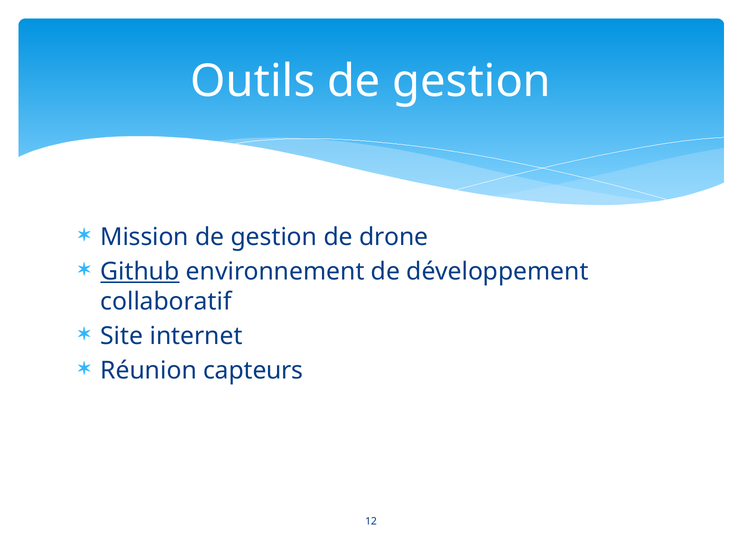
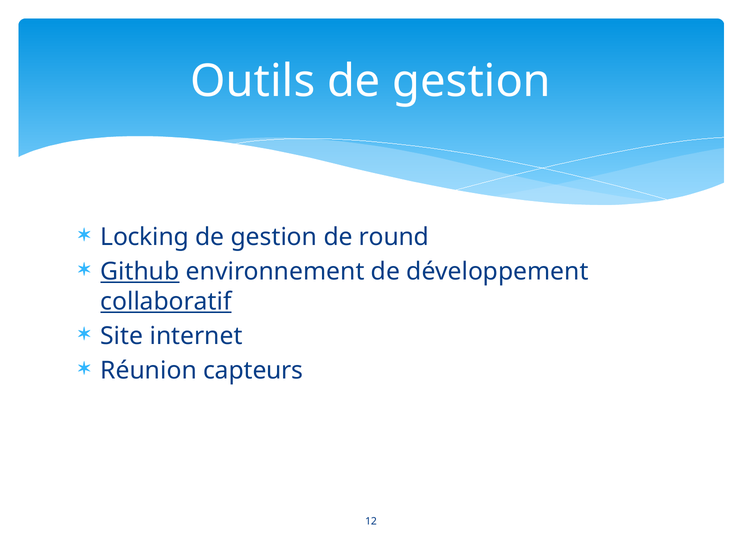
Mission: Mission -> Locking
drone: drone -> round
collaboratif underline: none -> present
